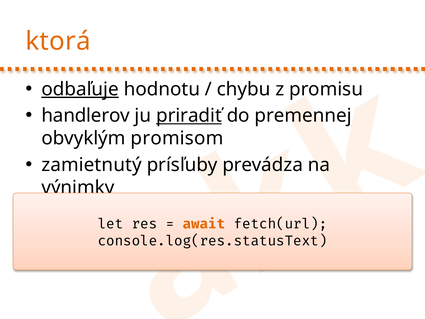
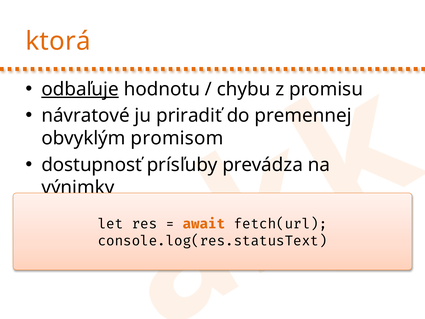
handlerov: handlerov -> návratové
priradiť underline: present -> none
zamietnutý: zamietnutý -> dostupnosť
